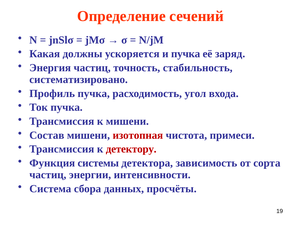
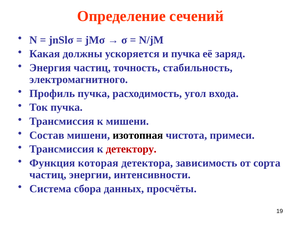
систематизировано: систематизировано -> электромагнитного
изотопная colour: red -> black
системы: системы -> которая
